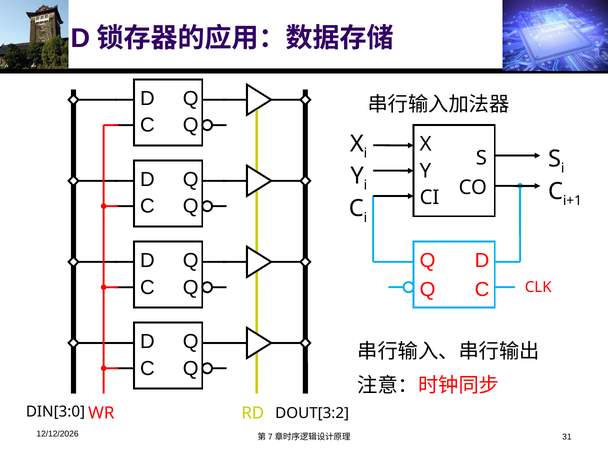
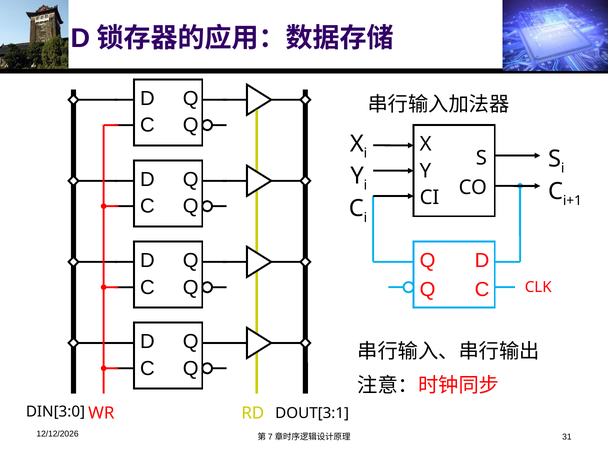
DOUT[3:2: DOUT[3:2 -> DOUT[3:1
